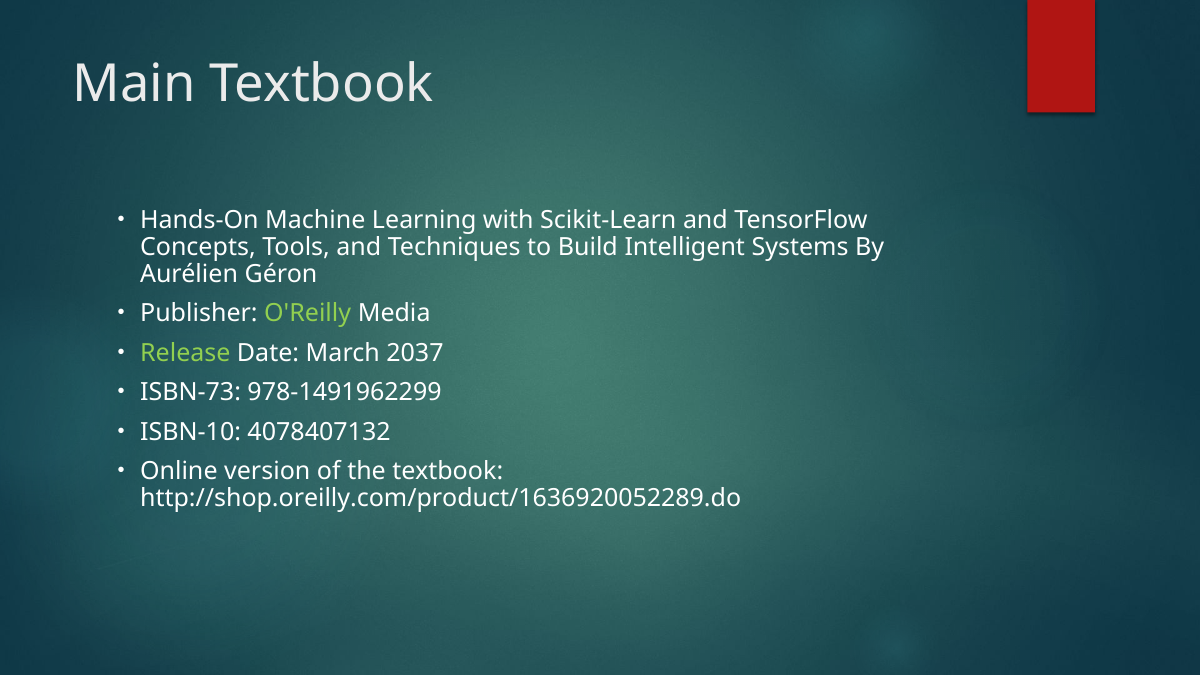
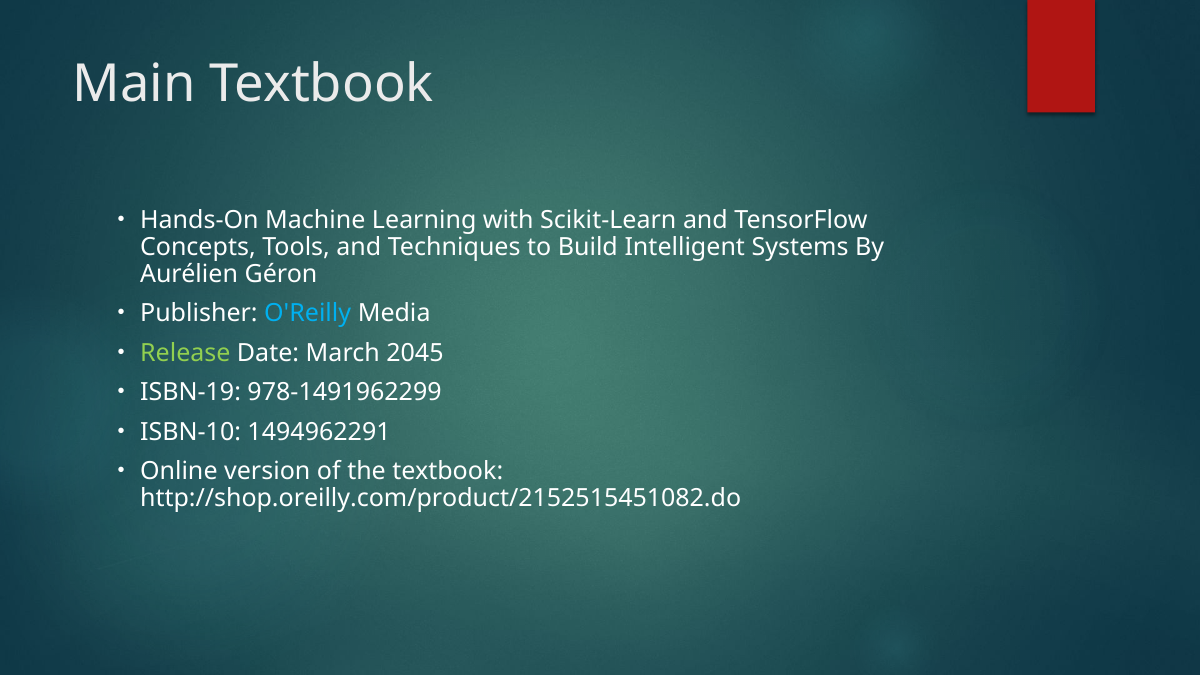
O'Reilly colour: light green -> light blue
2037: 2037 -> 2045
ISBN-73: ISBN-73 -> ISBN-19
4078407132: 4078407132 -> 1494962291
http://shop.oreilly.com/product/1636920052289.do: http://shop.oreilly.com/product/1636920052289.do -> http://shop.oreilly.com/product/2152515451082.do
